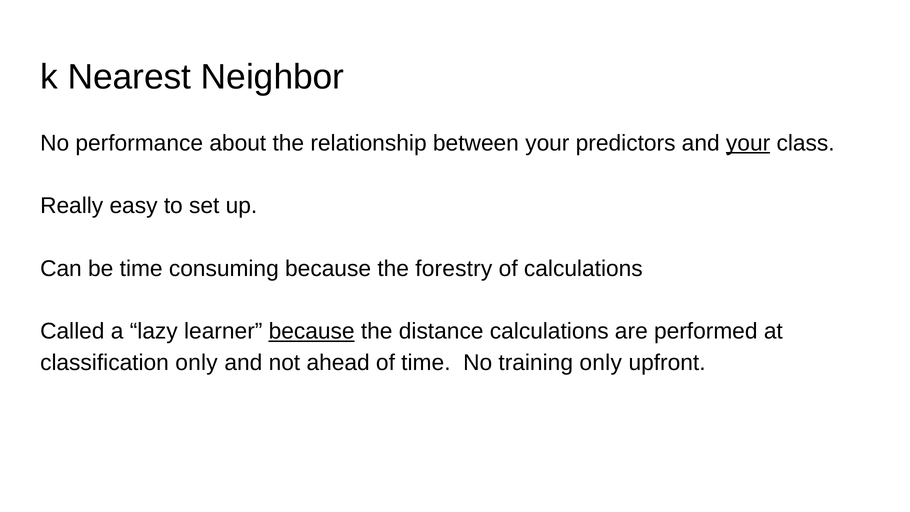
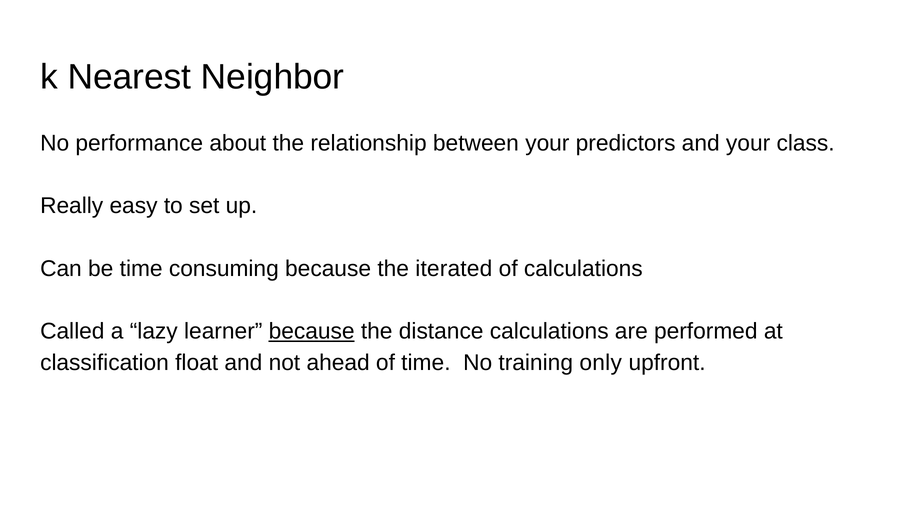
your at (748, 143) underline: present -> none
forestry: forestry -> iterated
classification only: only -> float
